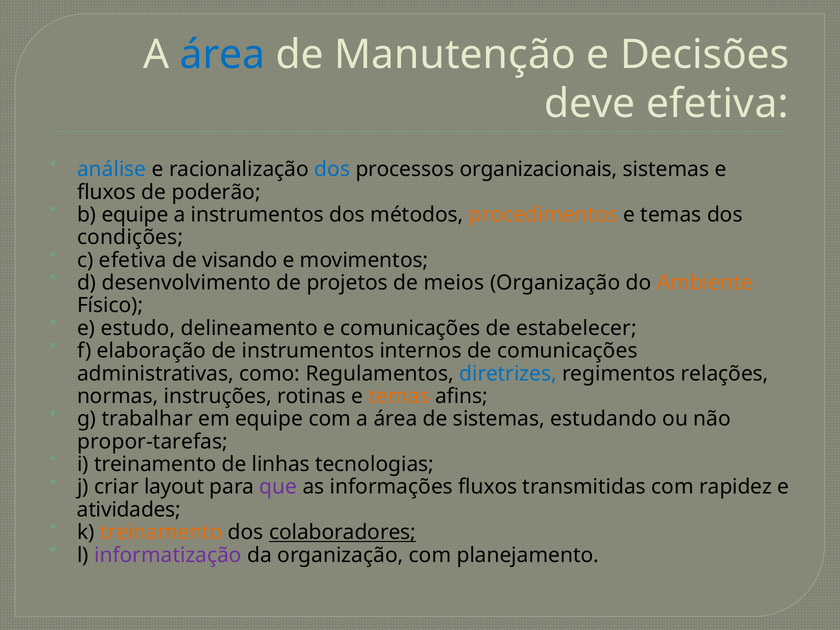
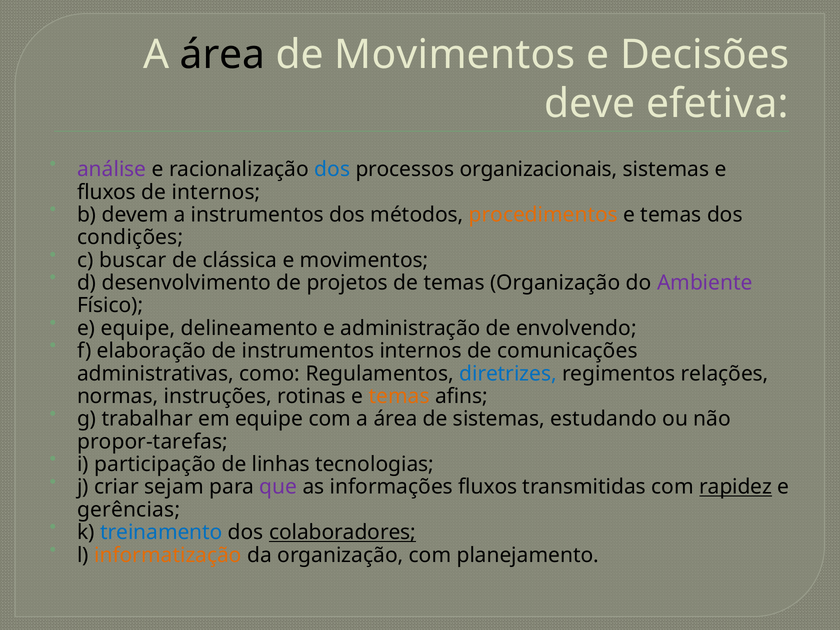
área at (223, 55) colour: blue -> black
de Manutenção: Manutenção -> Movimentos
análise colour: blue -> purple
de poderão: poderão -> internos
b equipe: equipe -> devem
c efetiva: efetiva -> buscar
visando: visando -> clássica
de meios: meios -> temas
Ambiente colour: orange -> purple
e estudo: estudo -> equipe
e comunicações: comunicações -> administração
estabelecer: estabelecer -> envolvendo
i treinamento: treinamento -> participação
layout: layout -> sejam
rapidez underline: none -> present
atividades: atividades -> gerências
treinamento at (161, 532) colour: orange -> blue
informatização colour: purple -> orange
